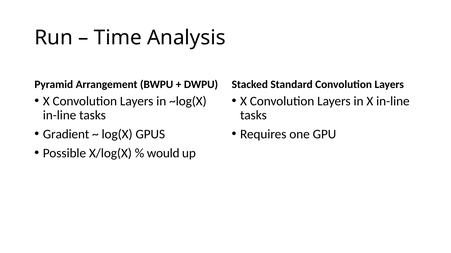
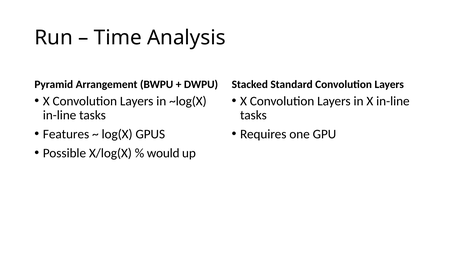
Gradient: Gradient -> Features
